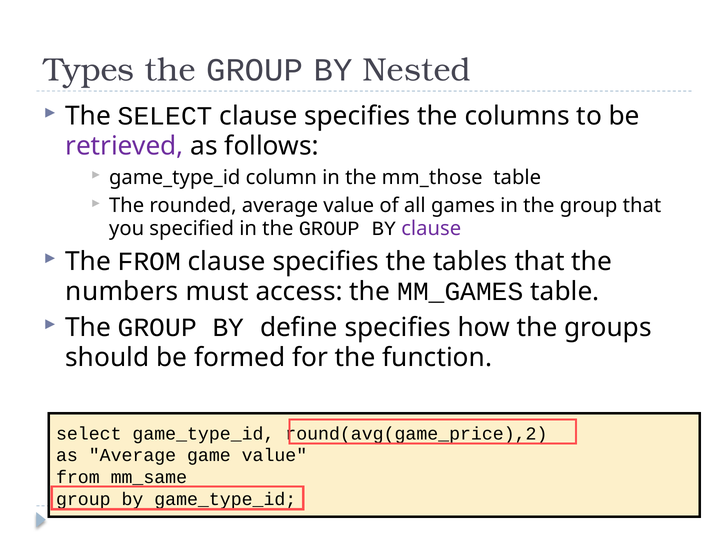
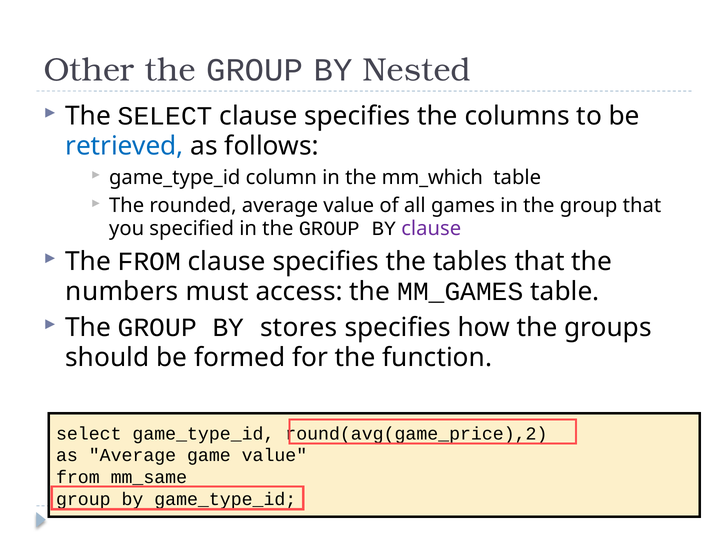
Types: Types -> Other
retrieved colour: purple -> blue
mm_those: mm_those -> mm_which
define: define -> stores
